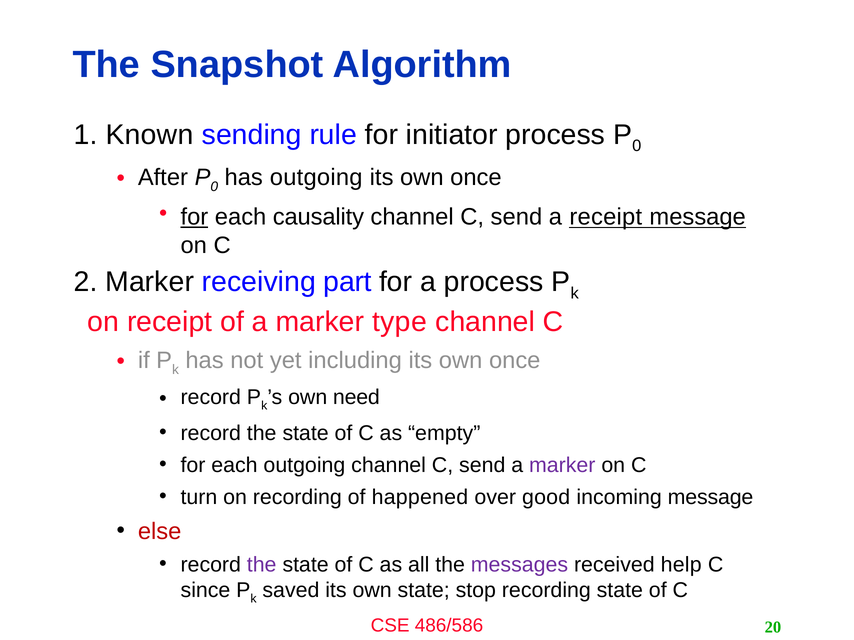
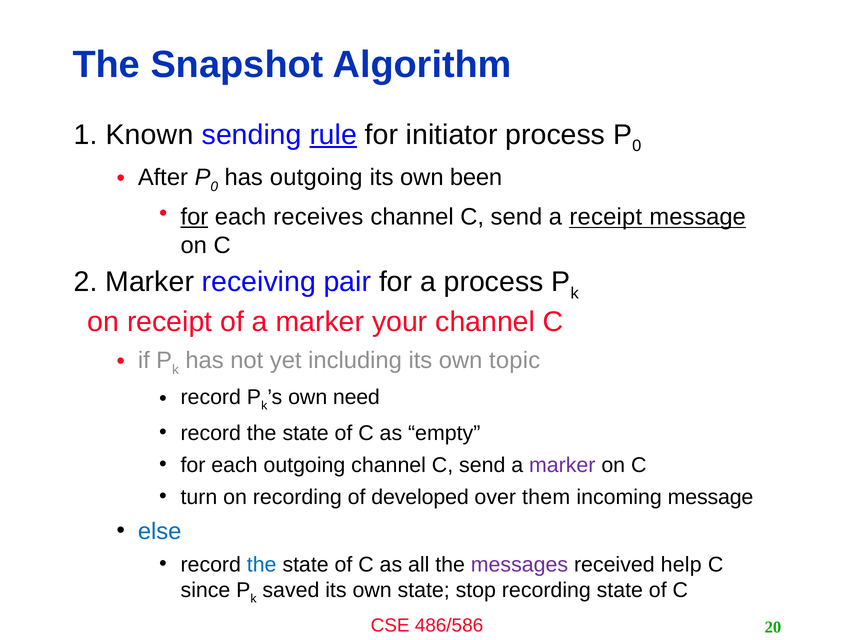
rule underline: none -> present
once at (476, 178): once -> been
causality: causality -> receives
part: part -> pair
type: type -> your
once at (515, 361): once -> topic
happened: happened -> developed
good: good -> them
else colour: red -> blue
the at (262, 565) colour: purple -> blue
